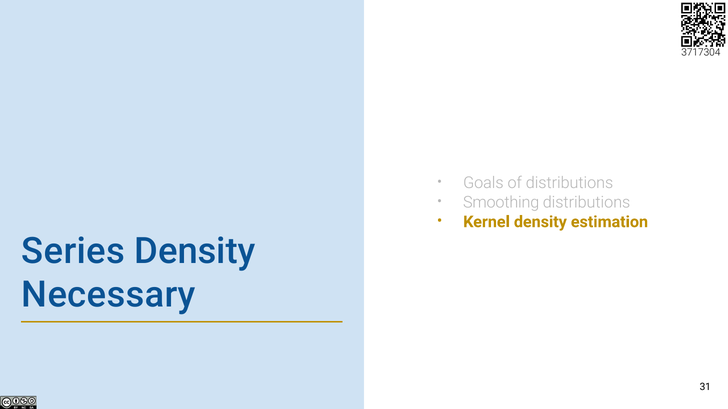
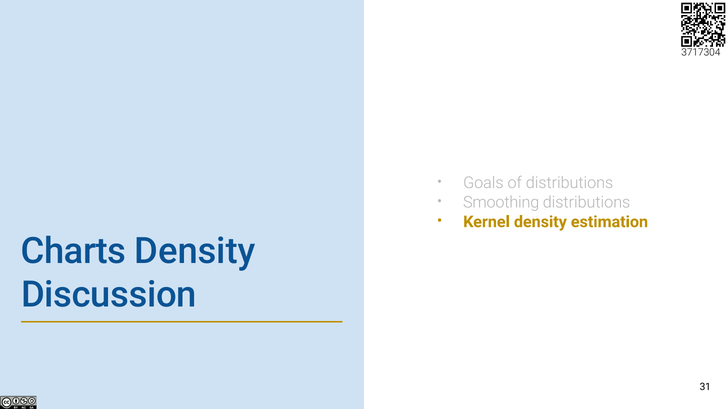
Series: Series -> Charts
Necessary: Necessary -> Discussion
